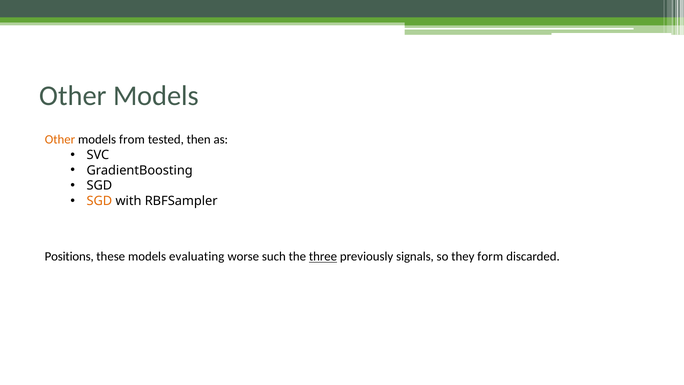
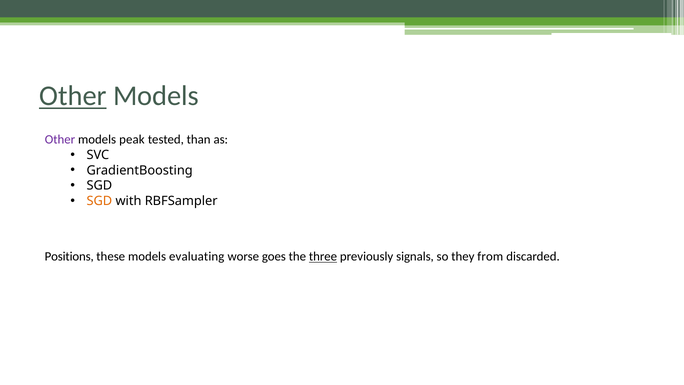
Other at (73, 96) underline: none -> present
Other at (60, 139) colour: orange -> purple
from: from -> peak
then: then -> than
such: such -> goes
form: form -> from
